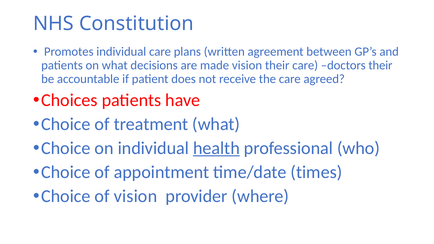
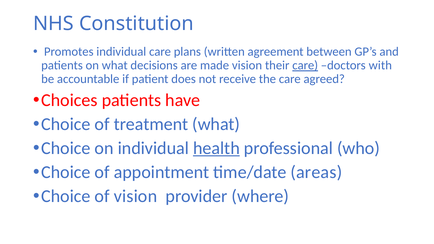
care at (305, 65) underline: none -> present
doctors their: their -> with
times: times -> areas
